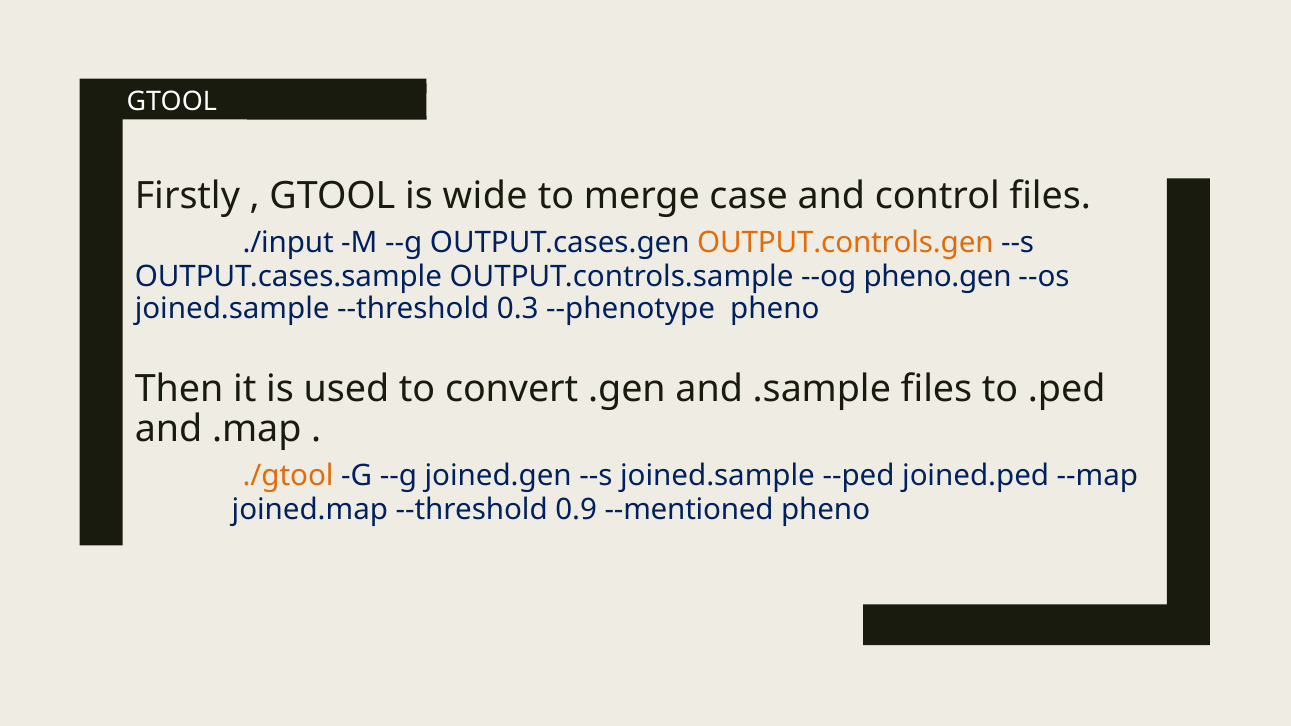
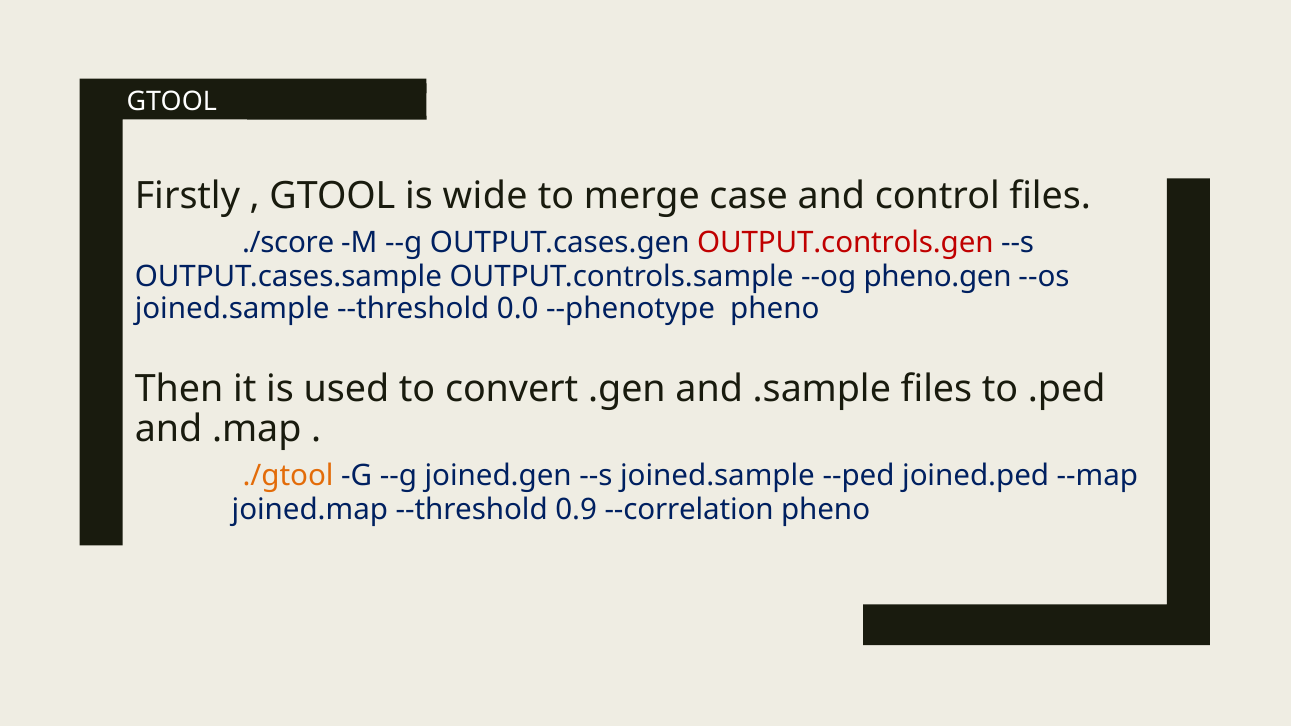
./input: ./input -> ./score
OUTPUT.controls.gen colour: orange -> red
0.3: 0.3 -> 0.0
--mentioned: --mentioned -> --correlation
